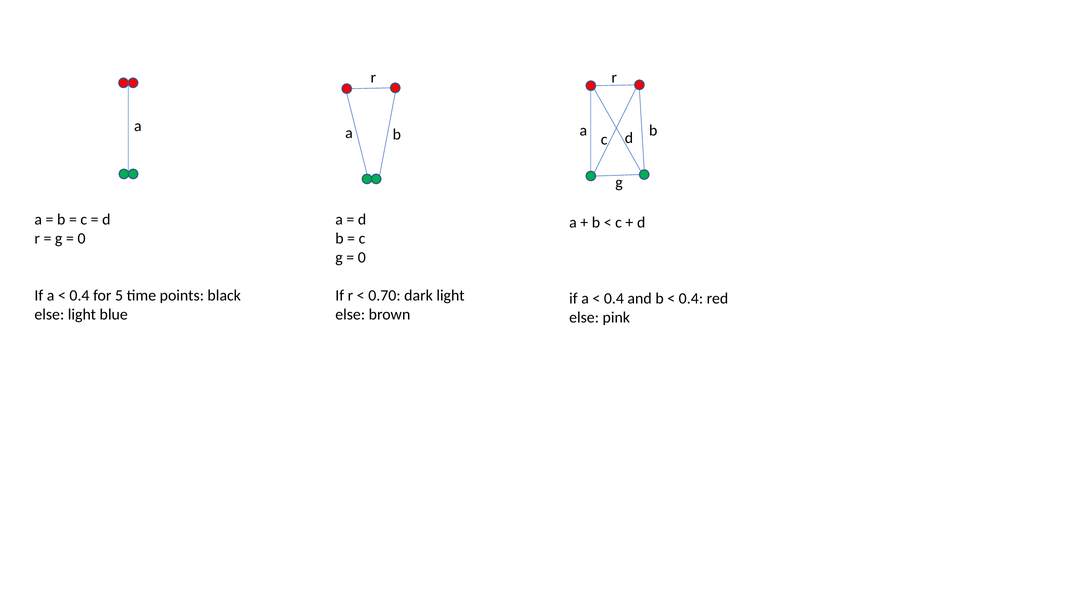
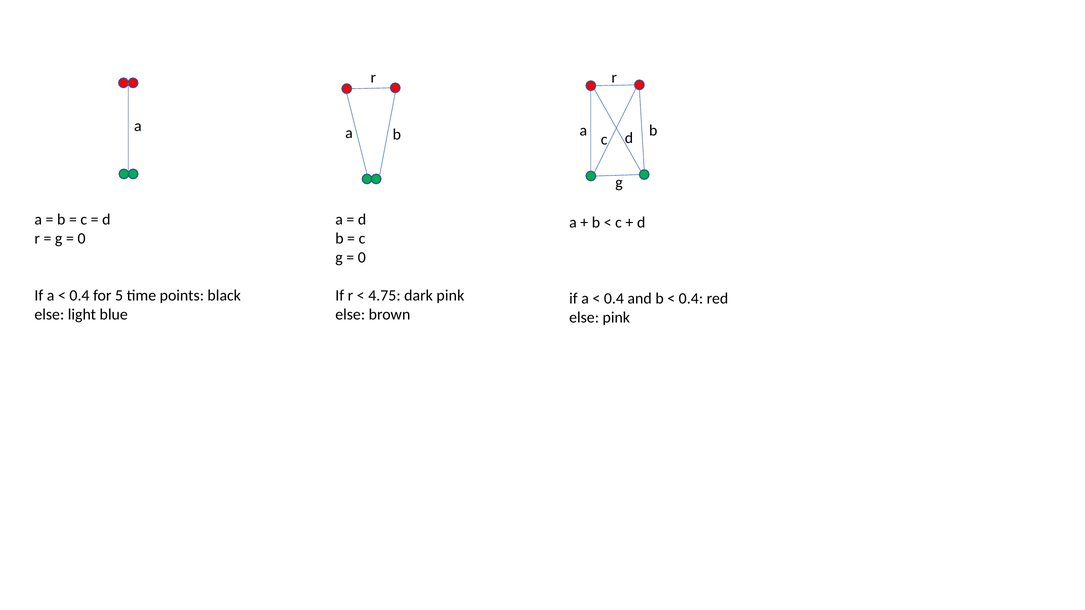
0.70: 0.70 -> 4.75
dark light: light -> pink
